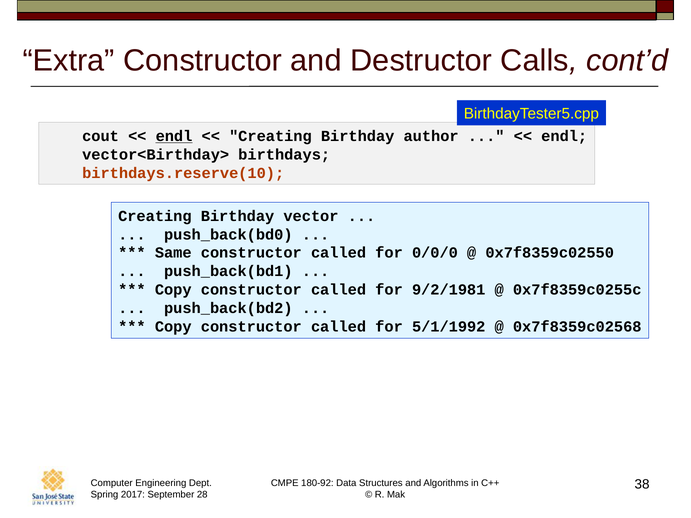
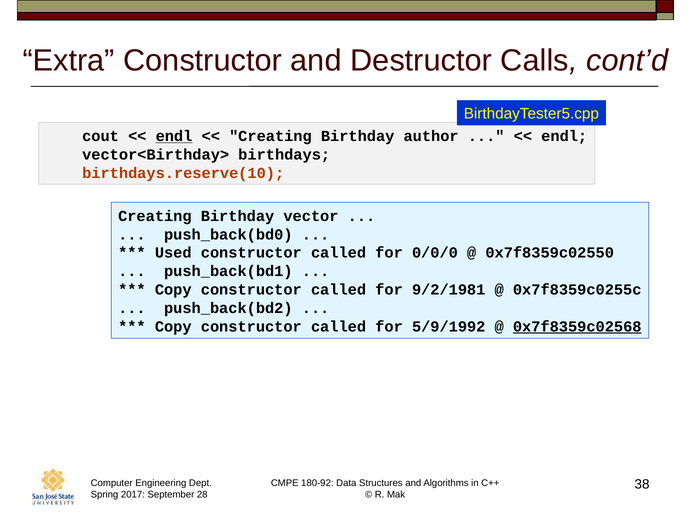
Same: Same -> Used
5/1/1992: 5/1/1992 -> 5/9/1992
0x7f8359c02568 underline: none -> present
